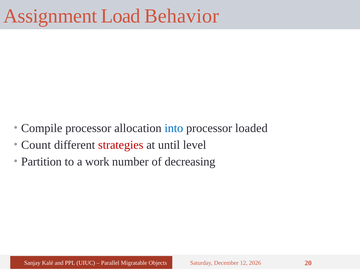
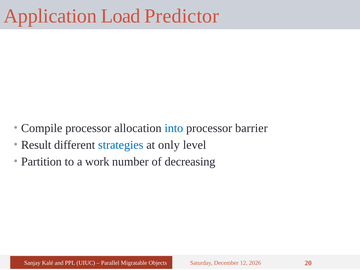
Assignment: Assignment -> Application
Behavior: Behavior -> Predictor
loaded: loaded -> barrier
Count: Count -> Result
strategies colour: red -> blue
until: until -> only
